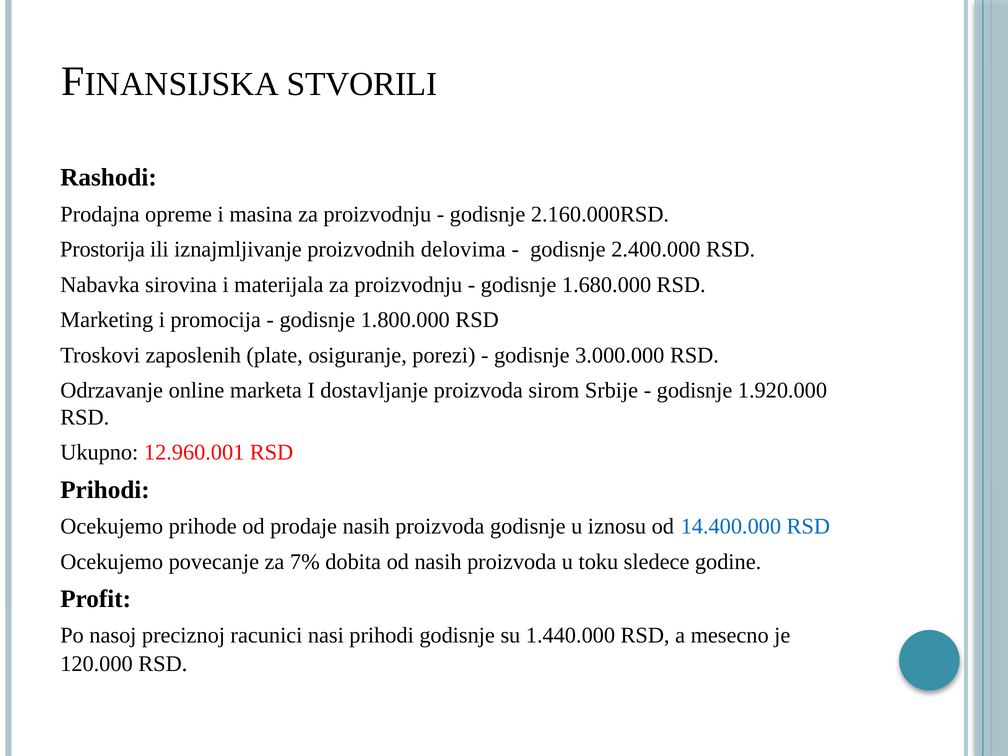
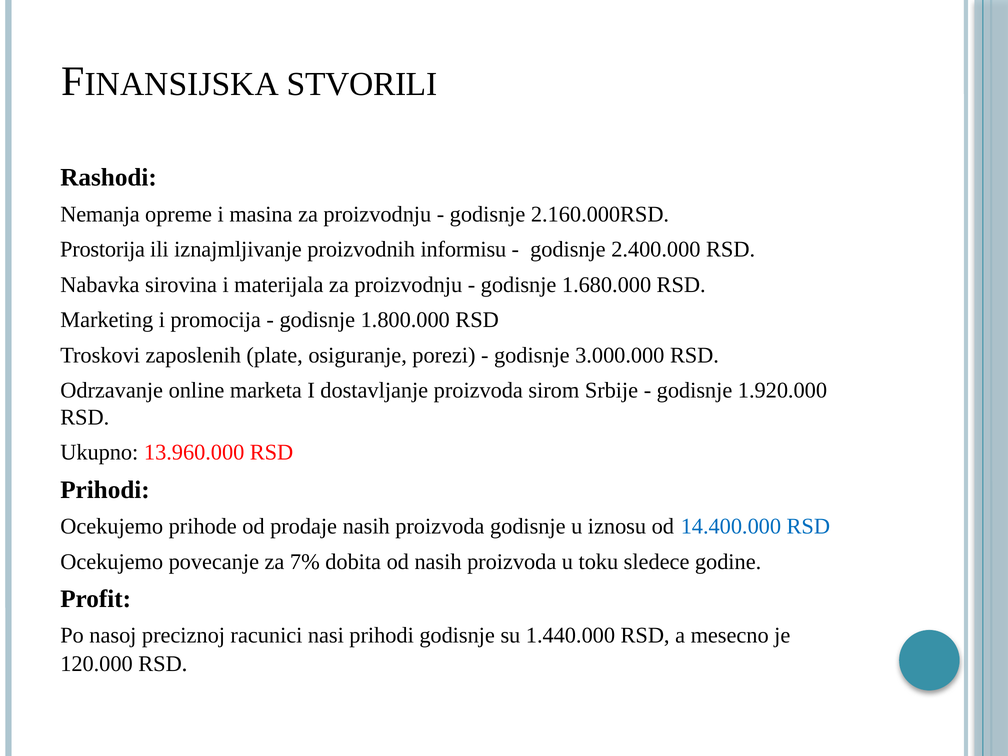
Prodajna: Prodajna -> Nemanja
delovima: delovima -> informisu
12.960.001: 12.960.001 -> 13.960.000
